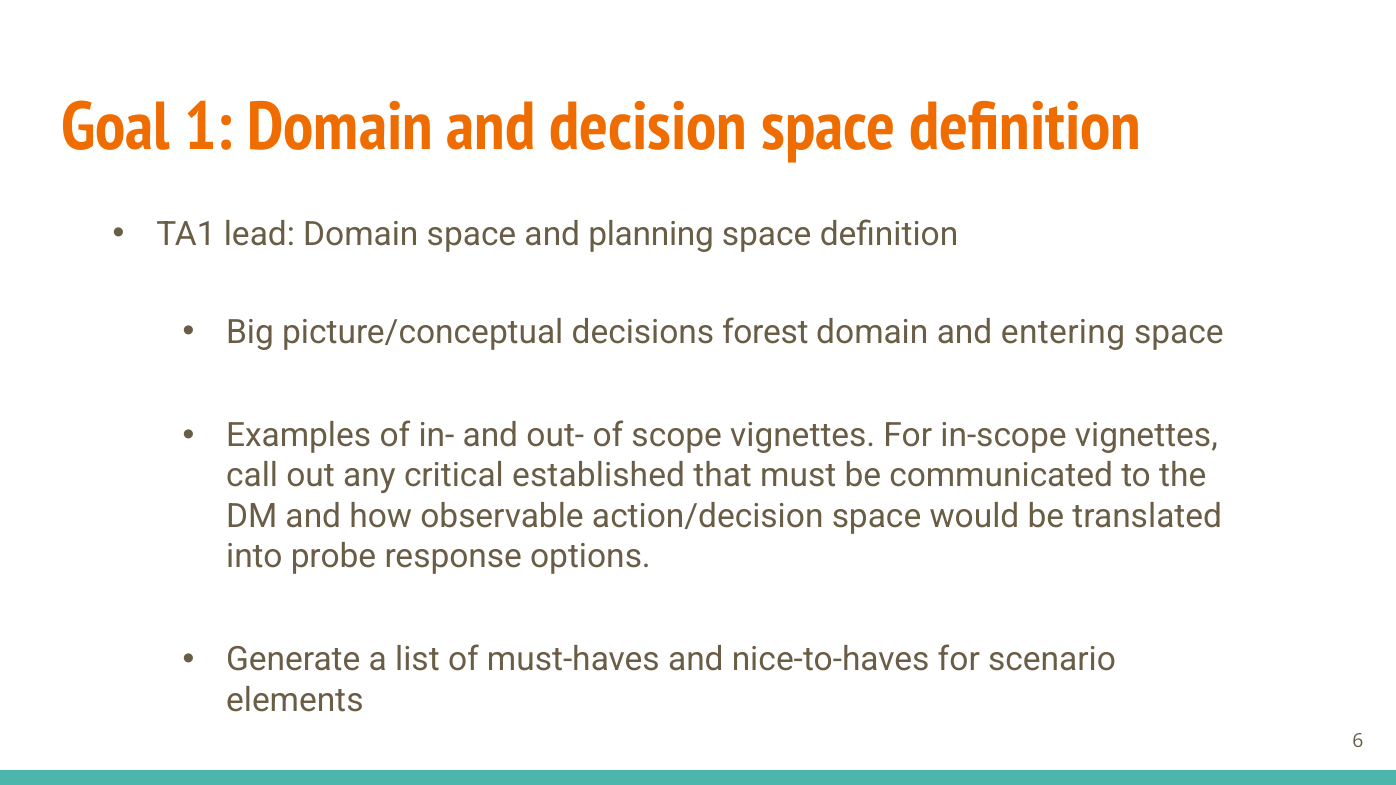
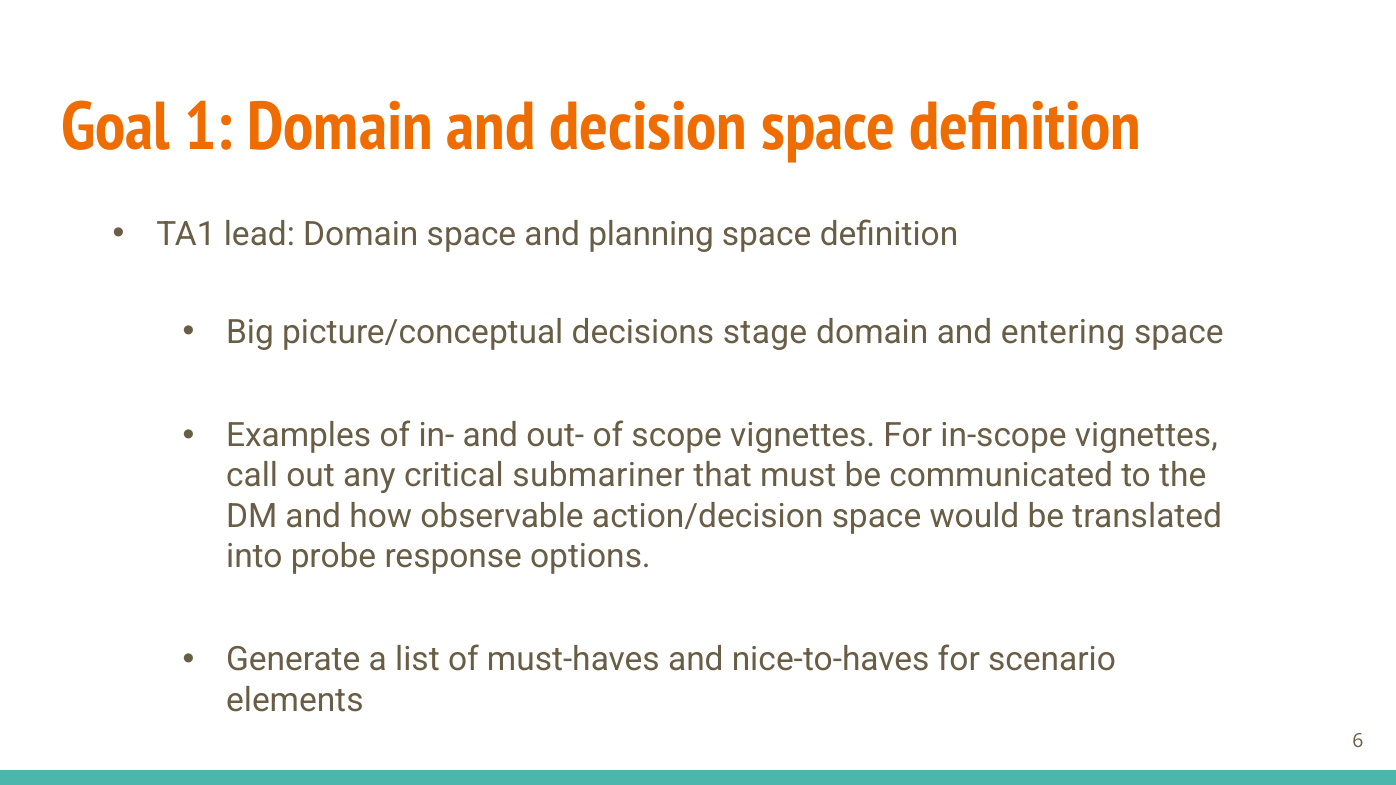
forest: forest -> stage
established: established -> submariner
